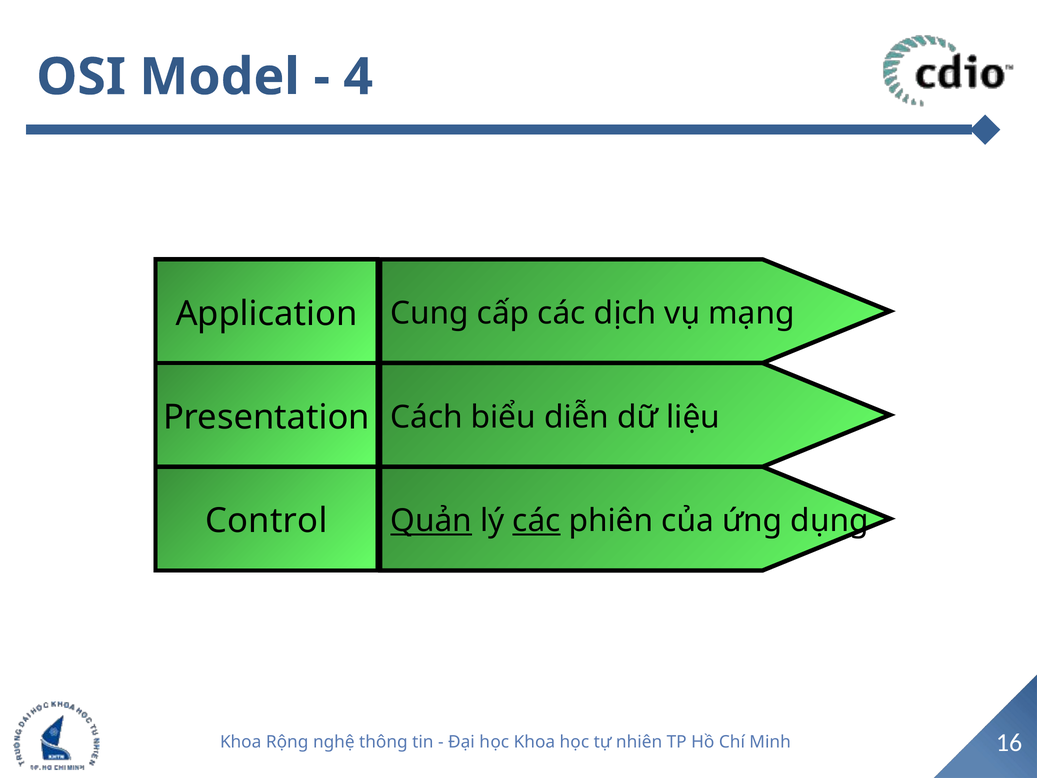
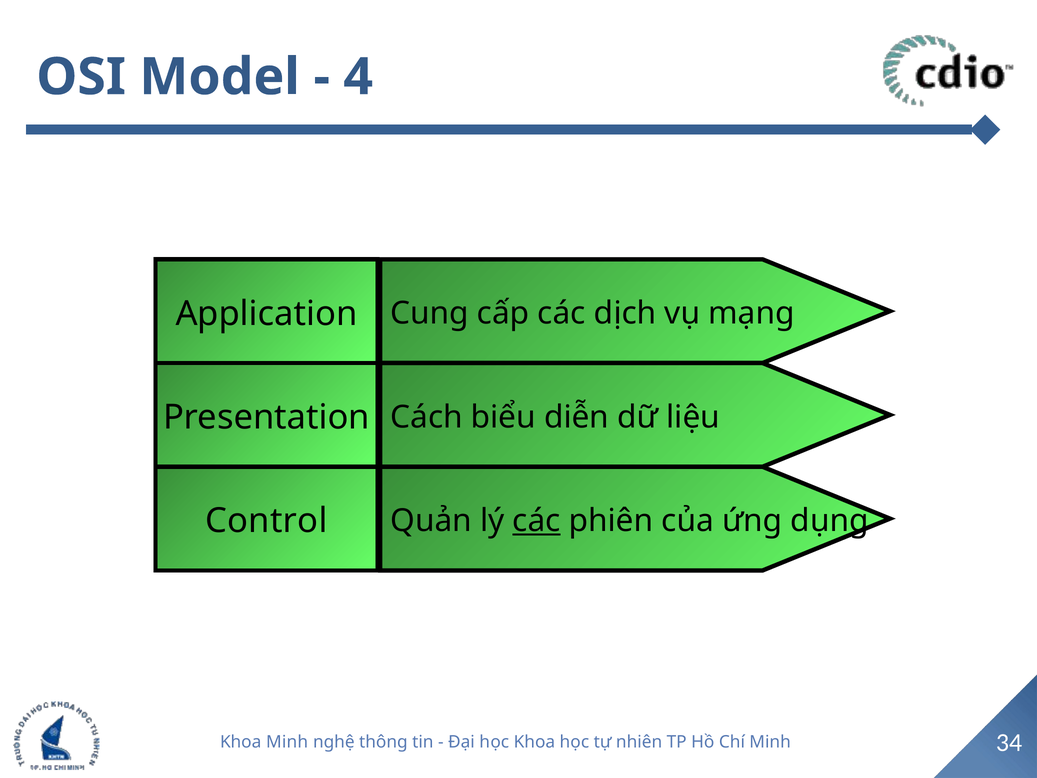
Quản underline: present -> none
Khoa Rộng: Rộng -> Minh
16: 16 -> 34
